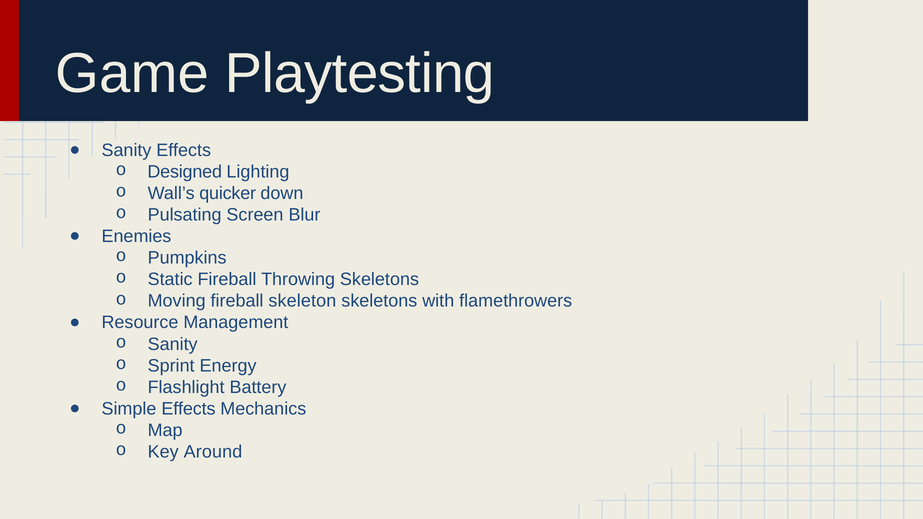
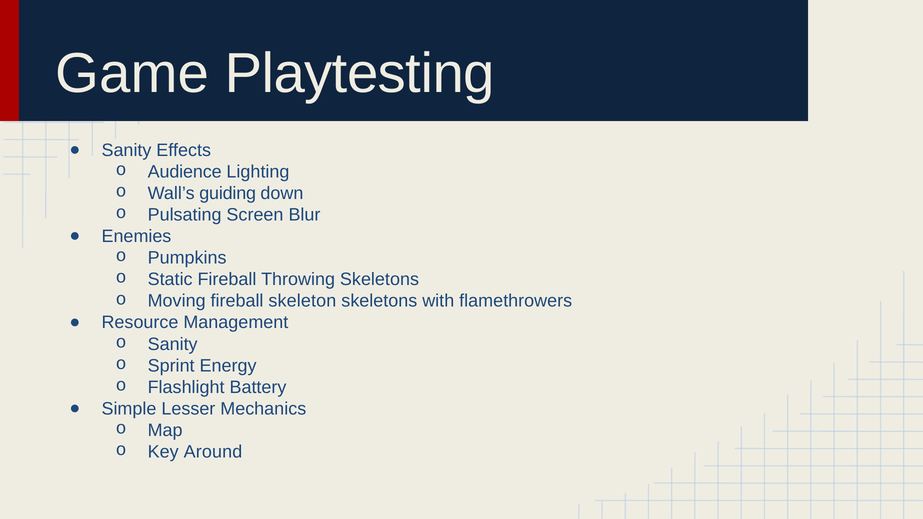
Designed: Designed -> Audience
quicker: quicker -> guiding
Simple Effects: Effects -> Lesser
